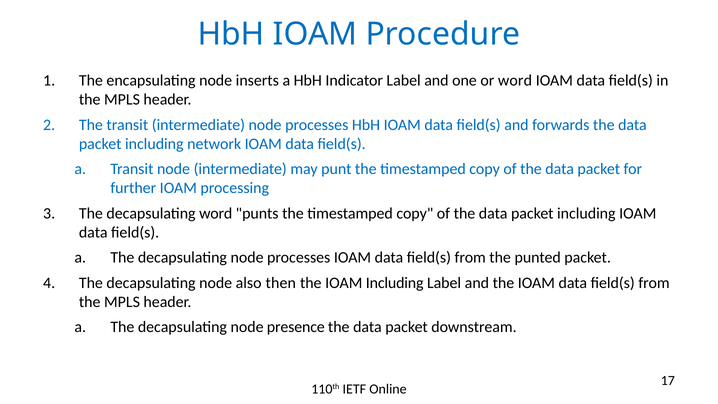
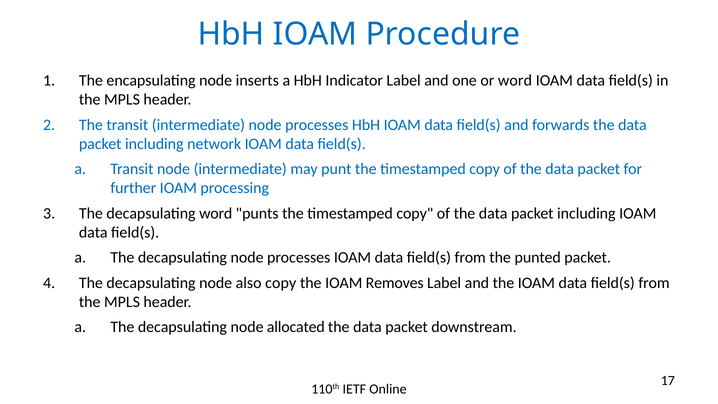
also then: then -> copy
IOAM Including: Including -> Removes
presence: presence -> allocated
